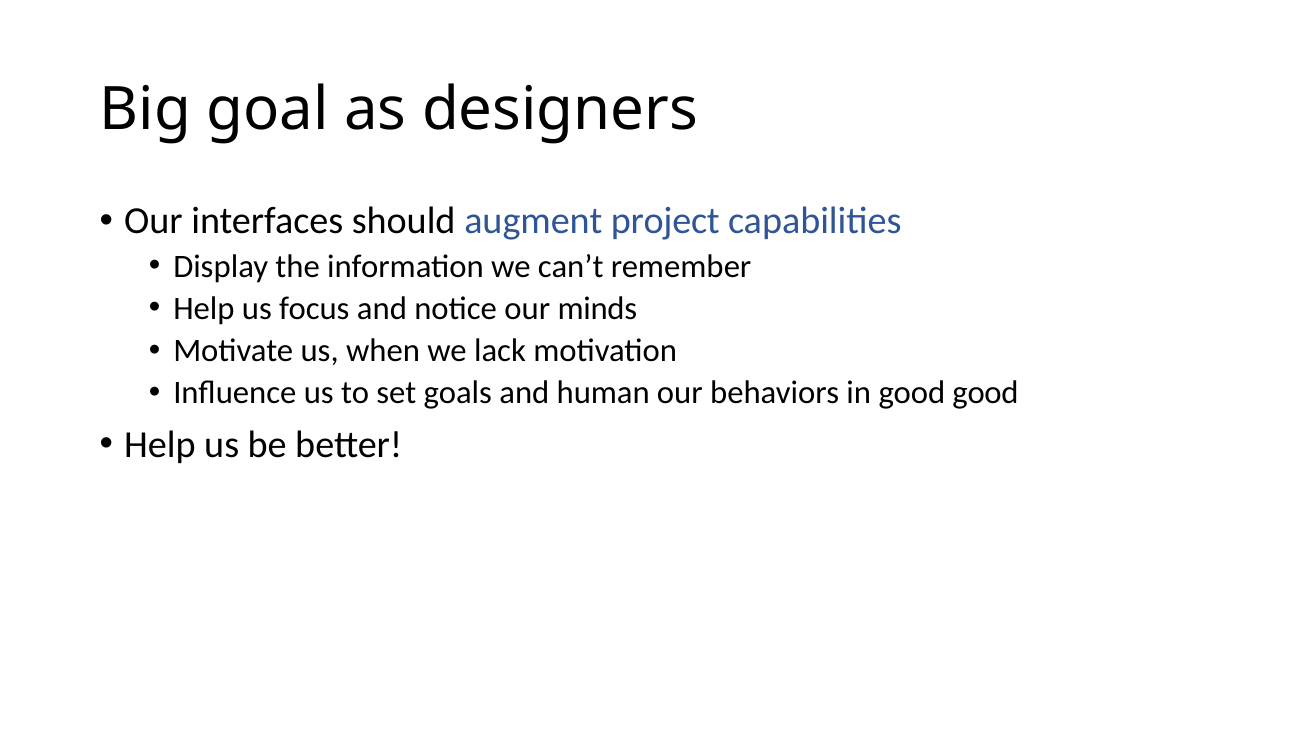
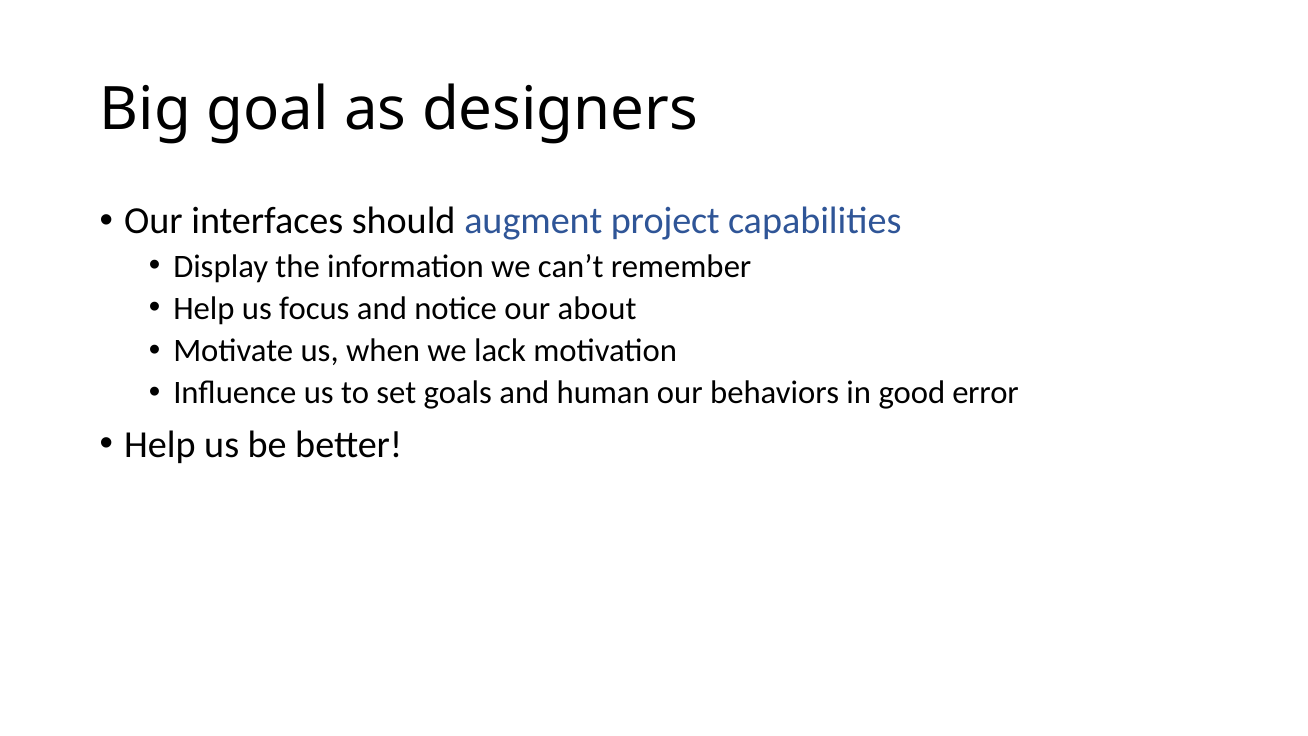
minds: minds -> about
good good: good -> error
